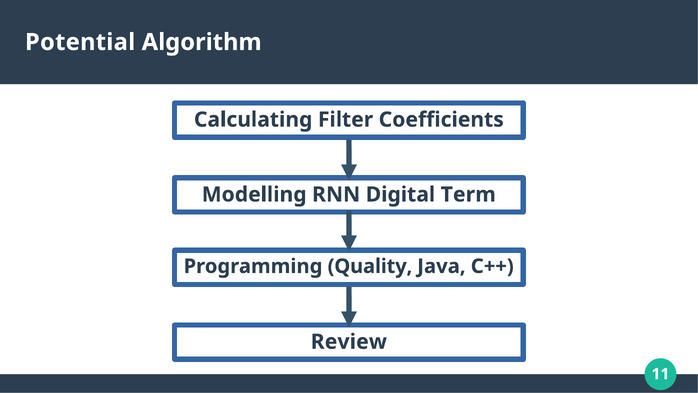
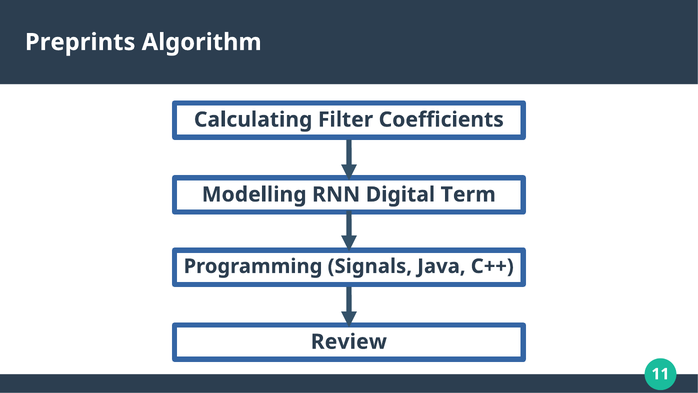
Potential: Potential -> Preprints
Quality: Quality -> Signals
